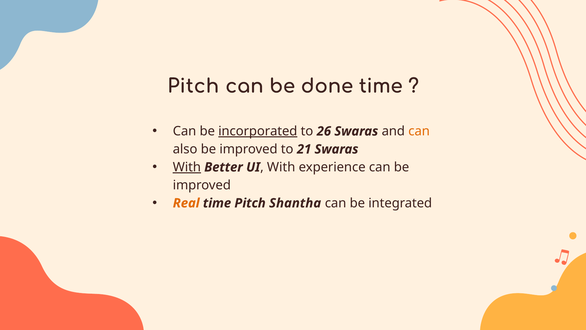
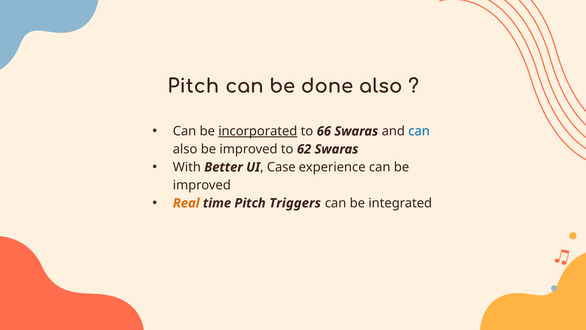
done time: time -> also
26: 26 -> 66
can at (419, 131) colour: orange -> blue
21: 21 -> 62
With at (187, 167) underline: present -> none
UI With: With -> Case
Shantha: Shantha -> Triggers
